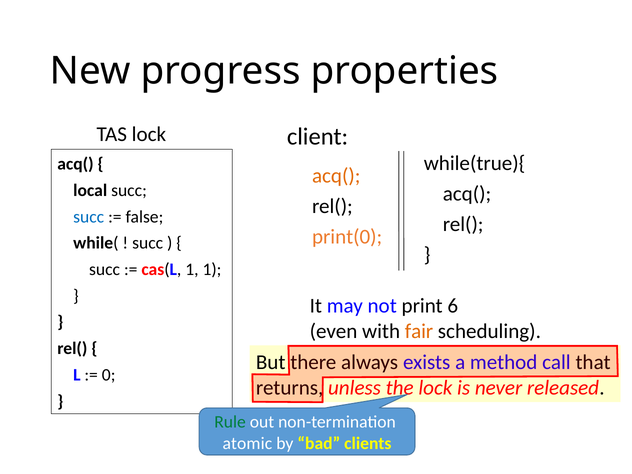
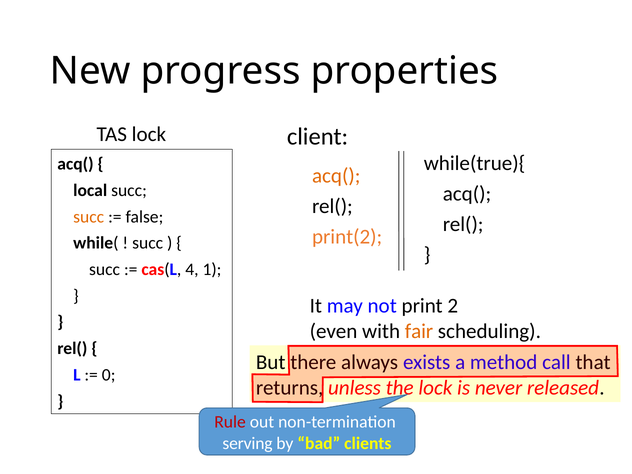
succ at (89, 217) colour: blue -> orange
print(0: print(0 -> print(2
cas(L 1: 1 -> 4
6: 6 -> 2
Rule colour: green -> red
atomic: atomic -> serving
